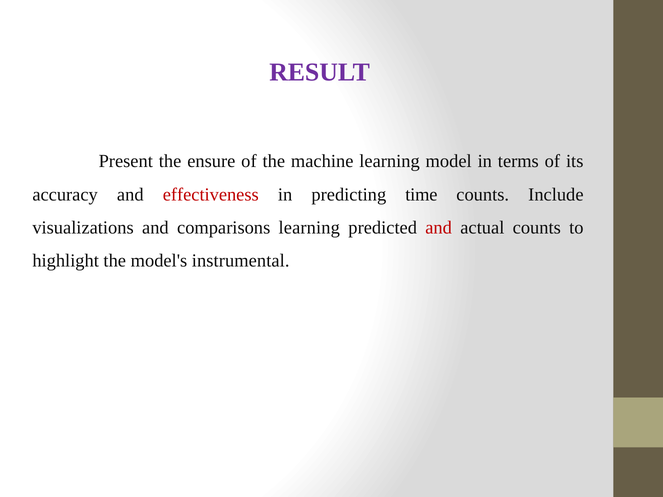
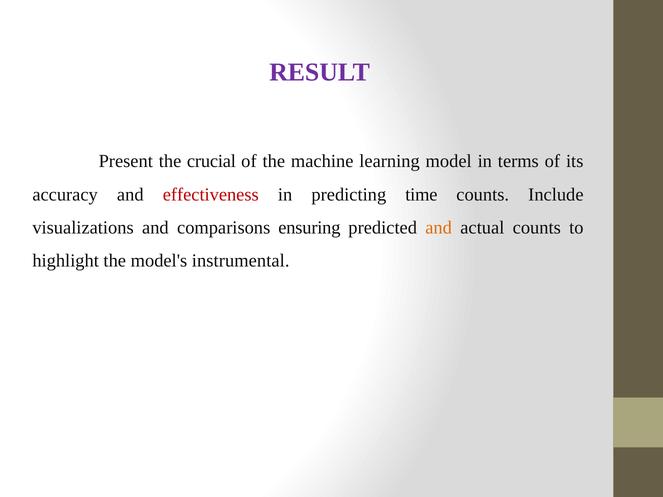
ensure: ensure -> crucial
comparisons learning: learning -> ensuring
and at (439, 228) colour: red -> orange
